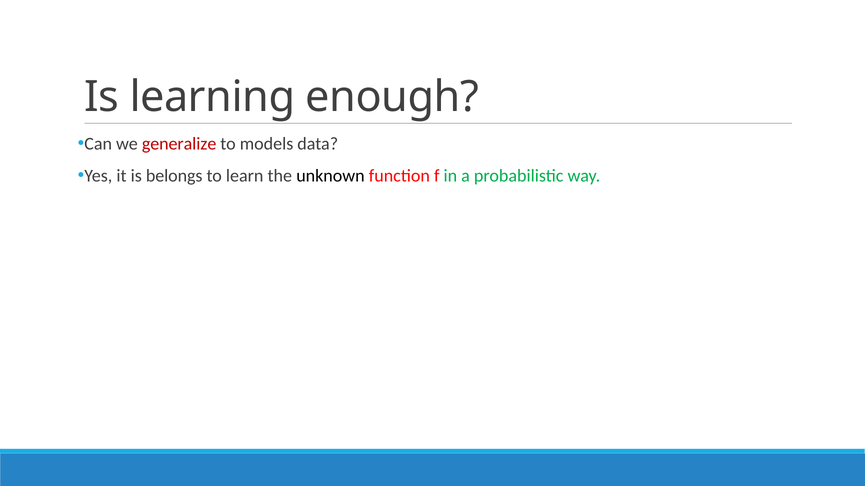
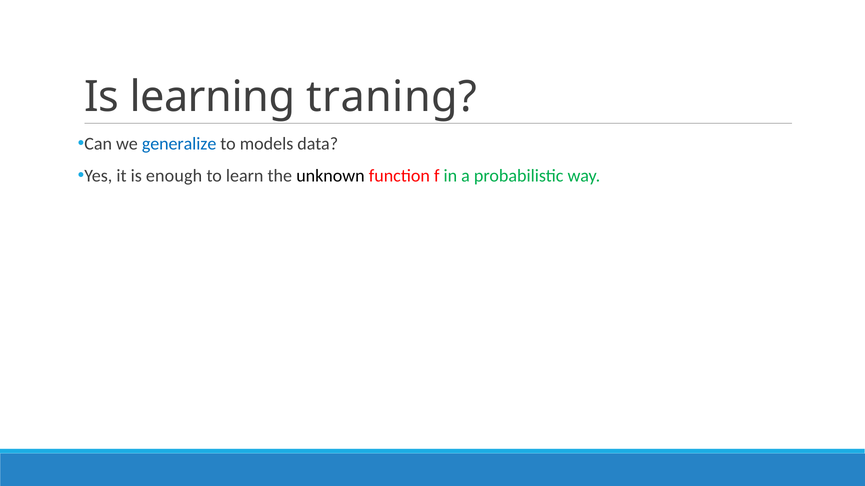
enough: enough -> traning
generalize colour: red -> blue
belongs: belongs -> enough
